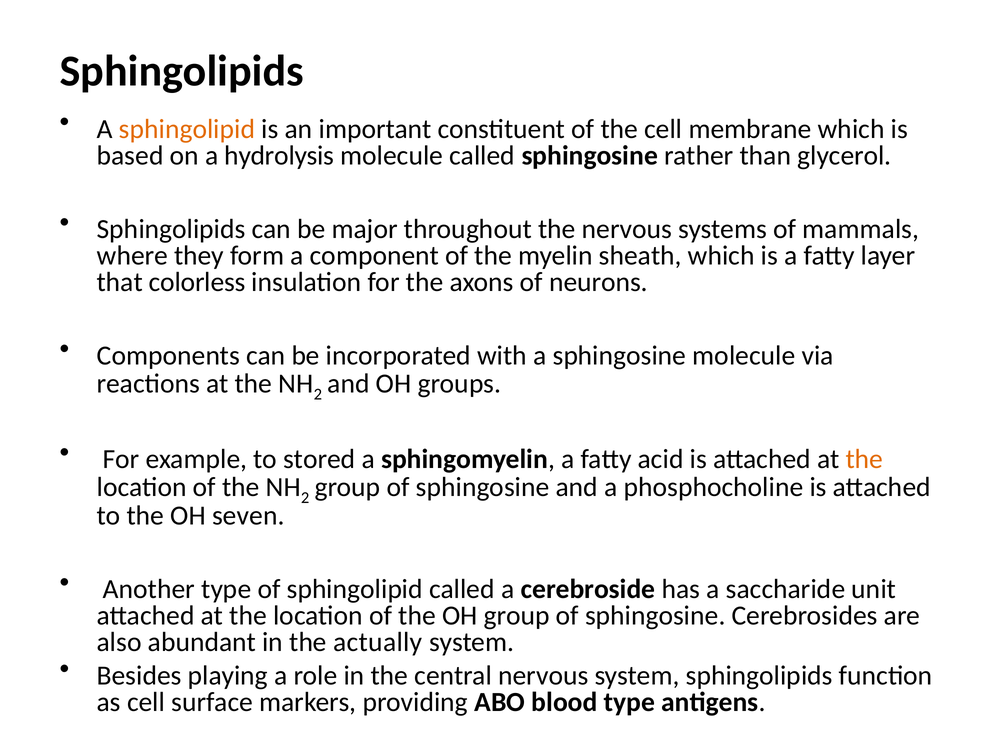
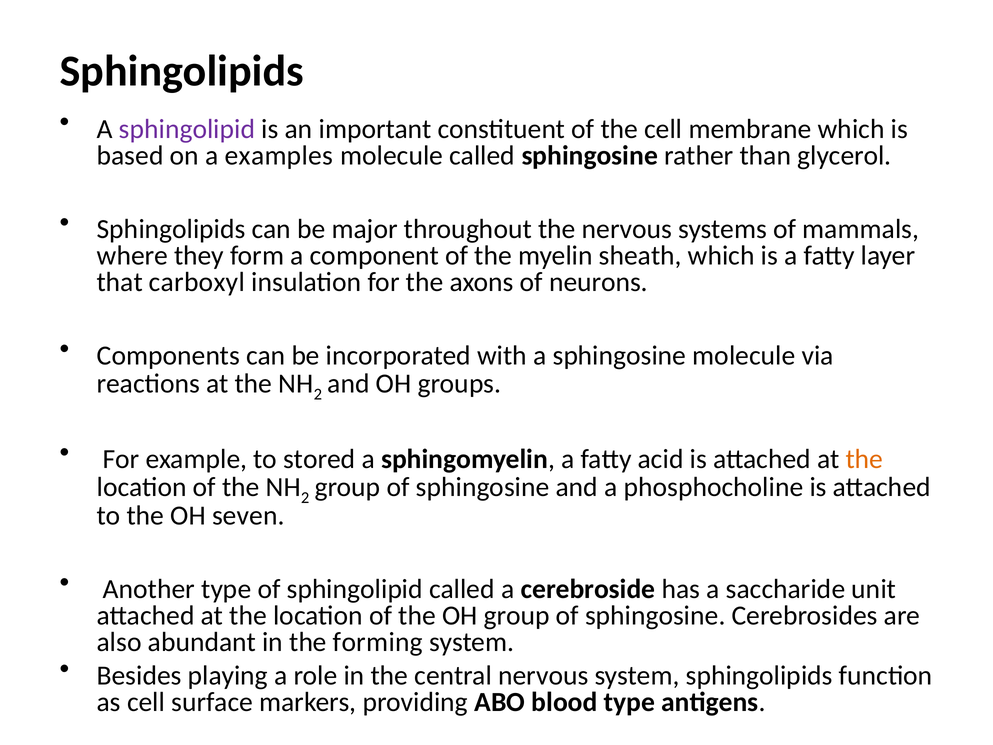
sphingolipid at (187, 129) colour: orange -> purple
hydrolysis: hydrolysis -> examples
colorless: colorless -> carboxyl
actually: actually -> forming
